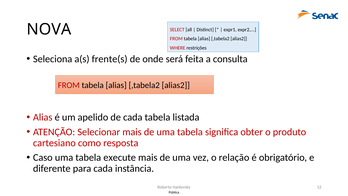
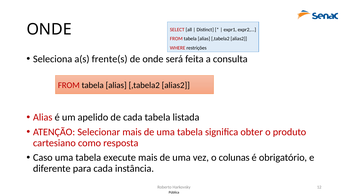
NOVA at (49, 29): NOVA -> ONDE
relação: relação -> colunas
